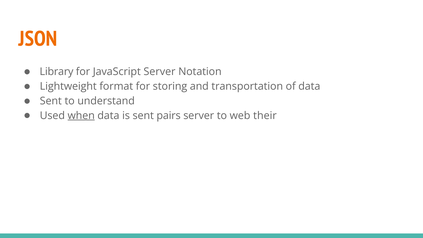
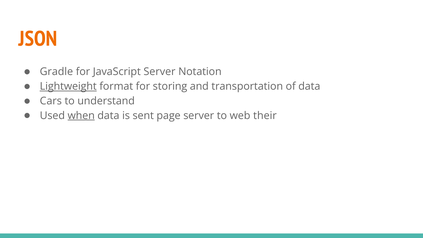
Library: Library -> Gradle
Lightweight underline: none -> present
Sent at (51, 101): Sent -> Cars
pairs: pairs -> page
